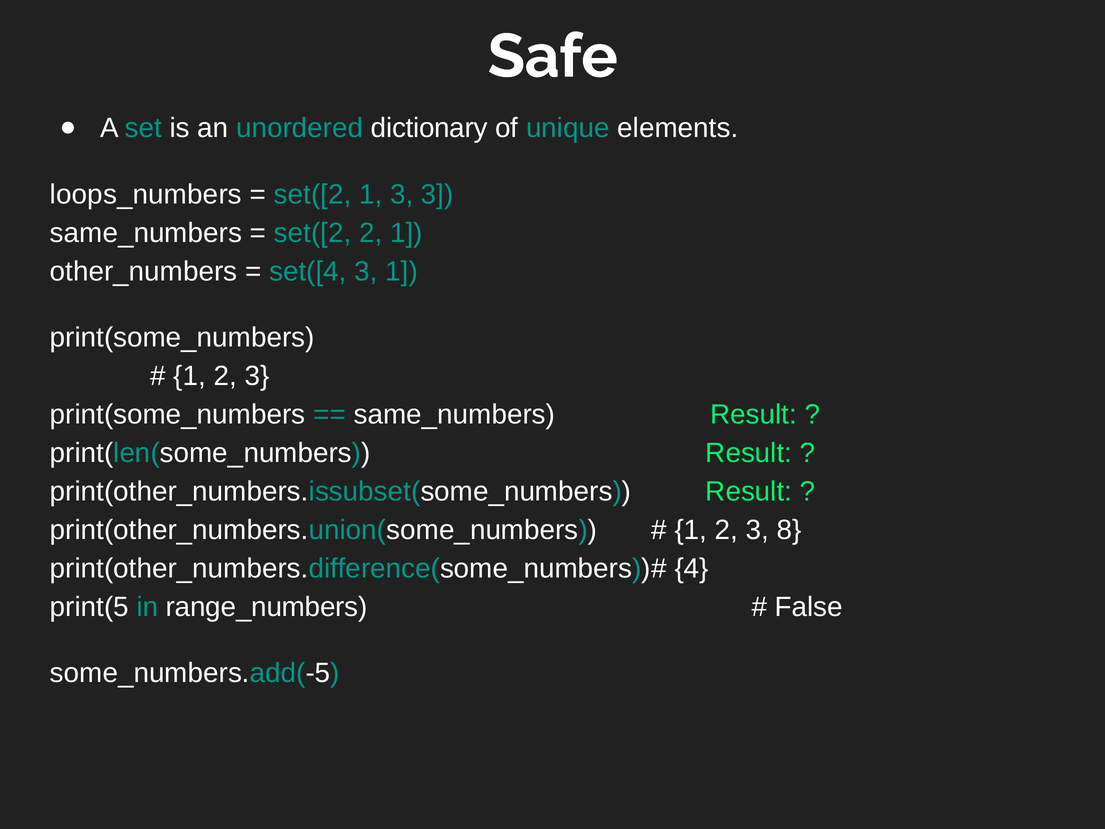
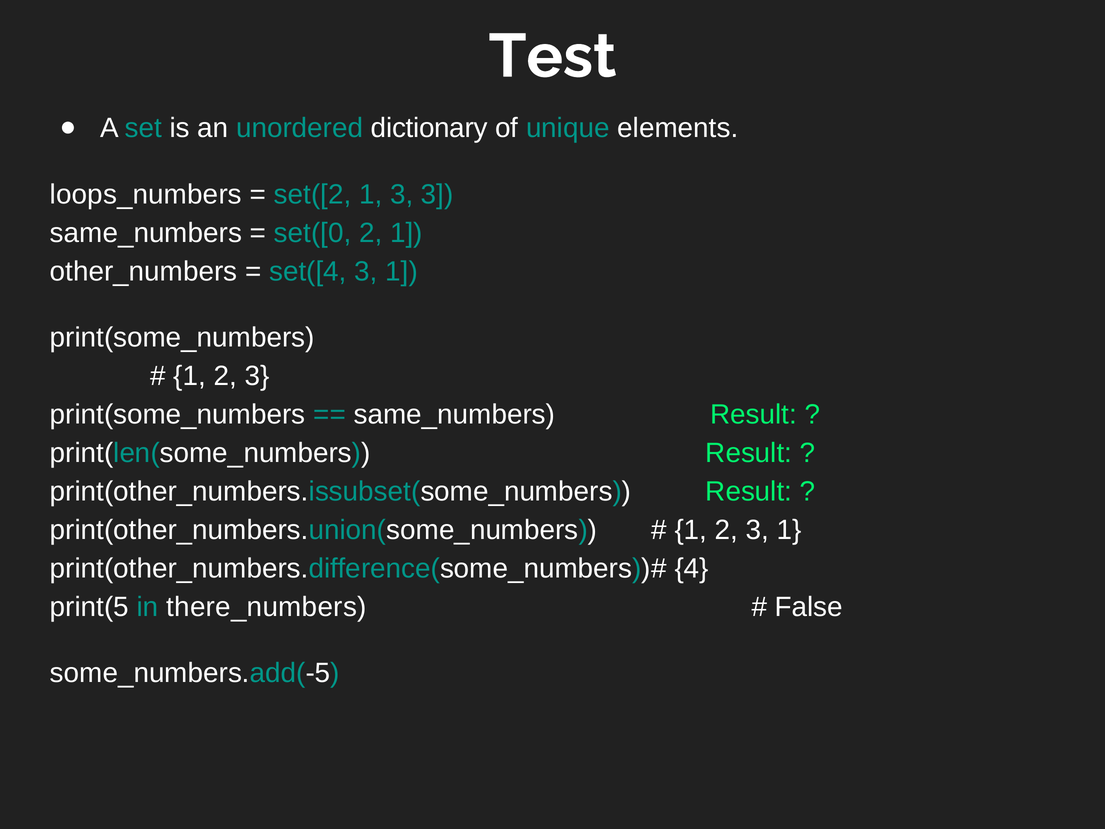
Safe: Safe -> Test
set([2 at (313, 233): set([2 -> set([0
2 3 8: 8 -> 1
range_numbers: range_numbers -> there_numbers
